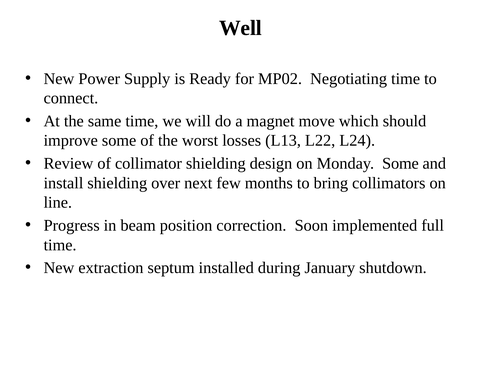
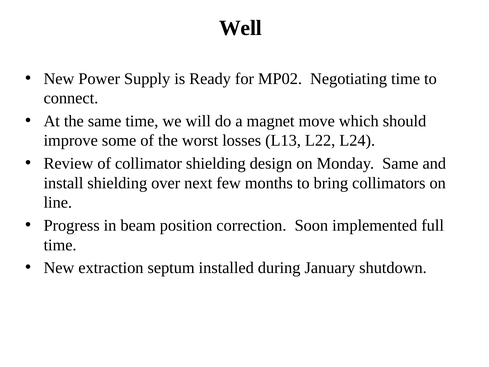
Monday Some: Some -> Same
